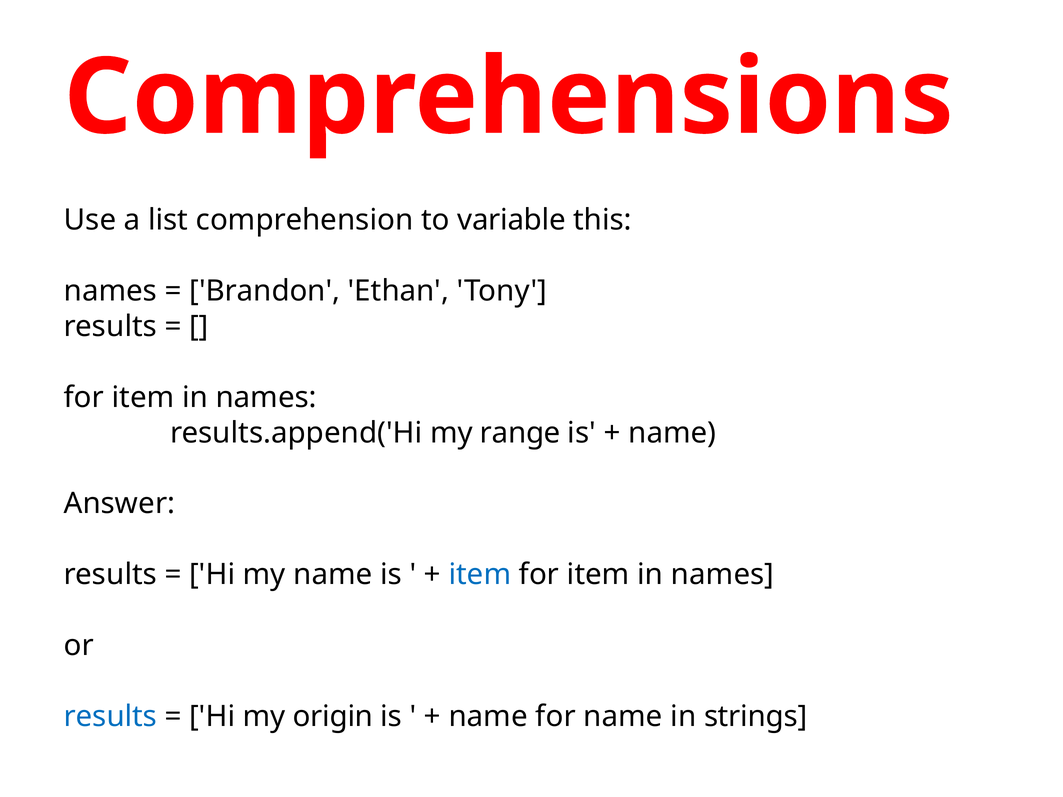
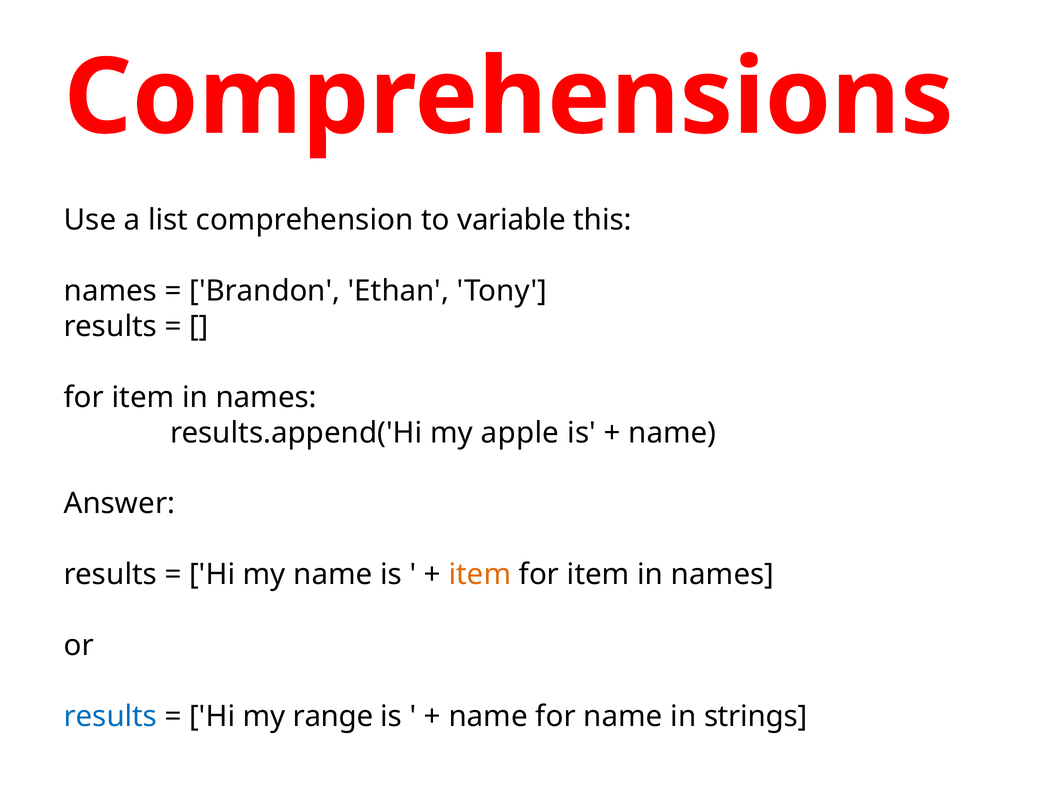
range: range -> apple
item at (480, 575) colour: blue -> orange
origin: origin -> range
